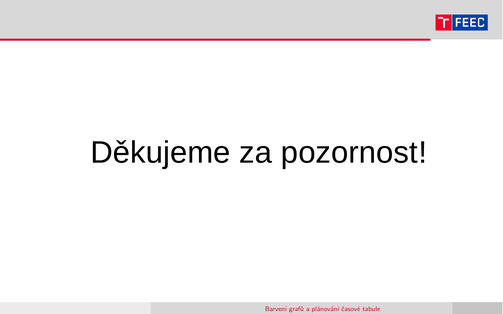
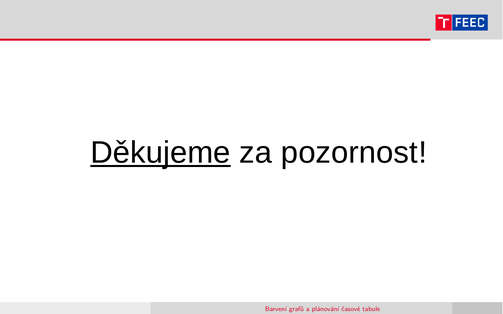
Děkujeme underline: none -> present
